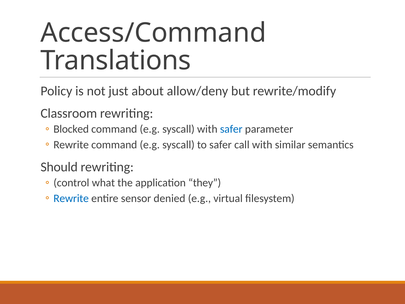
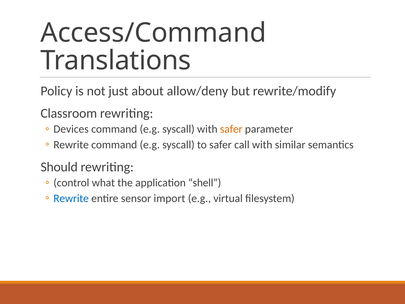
Blocked: Blocked -> Devices
safer at (231, 129) colour: blue -> orange
they: they -> shell
denied: denied -> import
